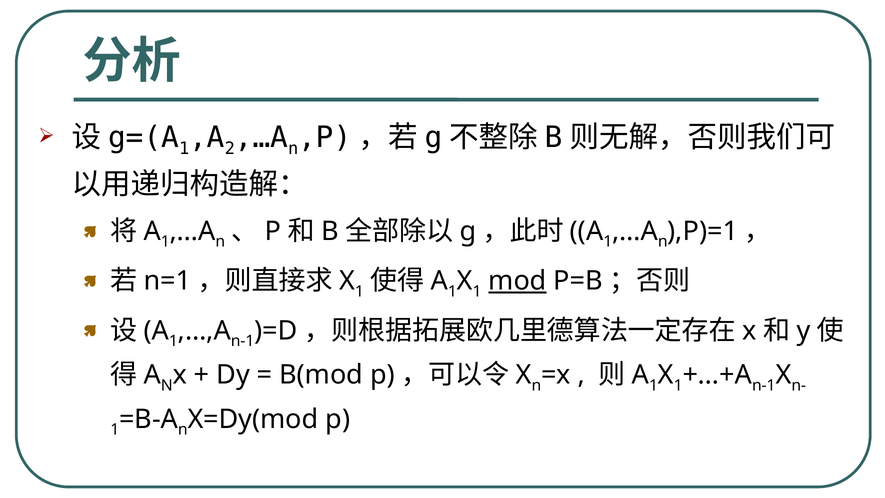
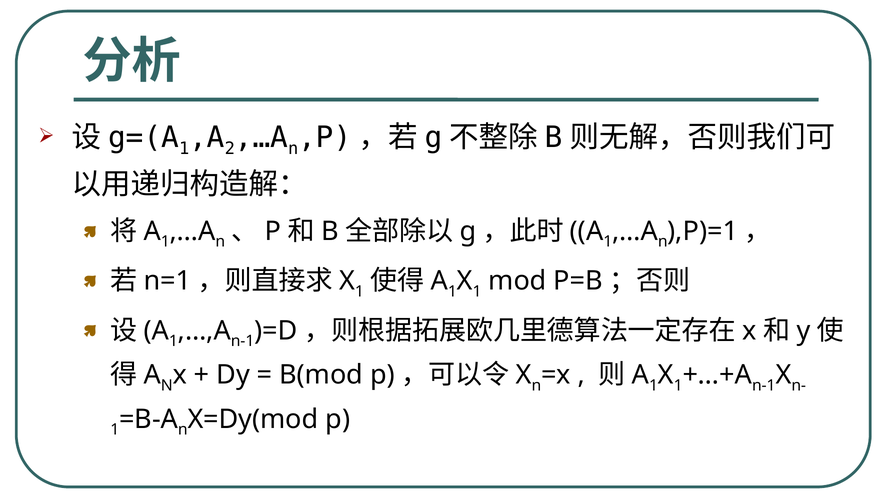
mod underline: present -> none
